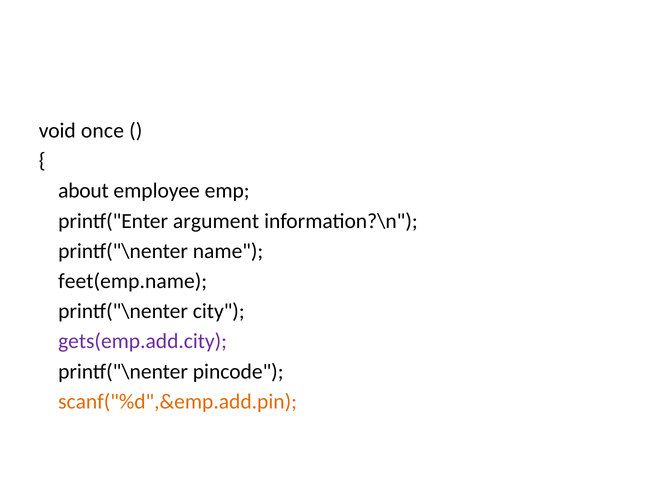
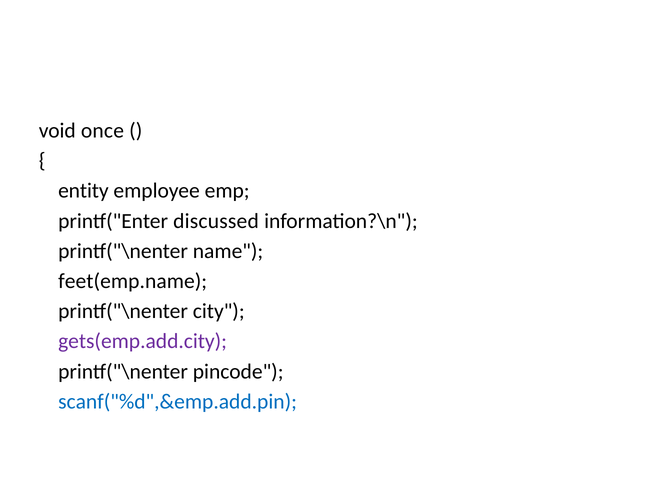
about: about -> entity
argument: argument -> discussed
scanf("%d",&emp.add.pin colour: orange -> blue
